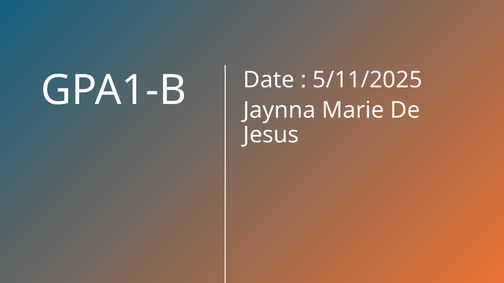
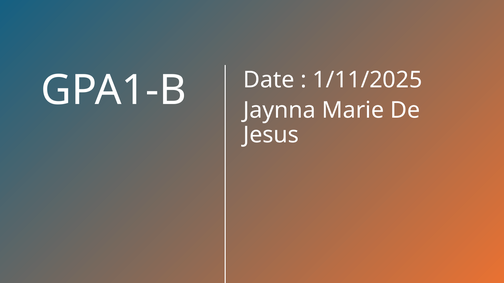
5/11/2025: 5/11/2025 -> 1/11/2025
